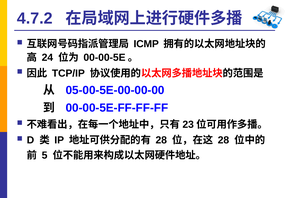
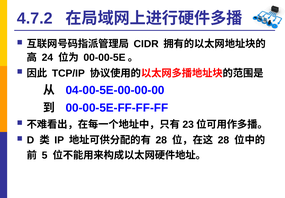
ICMP: ICMP -> CIDR
05-00-5E-00-00-00: 05-00-5E-00-00-00 -> 04-00-5E-00-00-00
